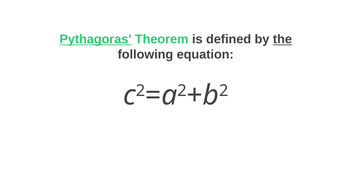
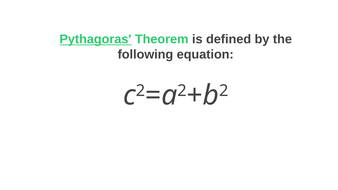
the underline: present -> none
